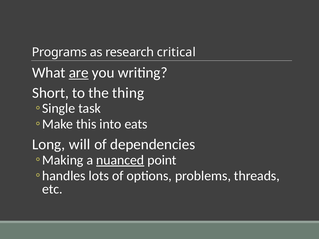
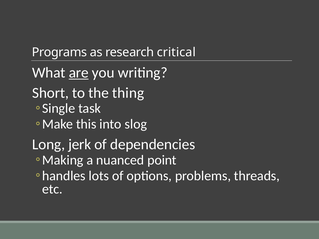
eats: eats -> slog
will: will -> jerk
nuanced underline: present -> none
